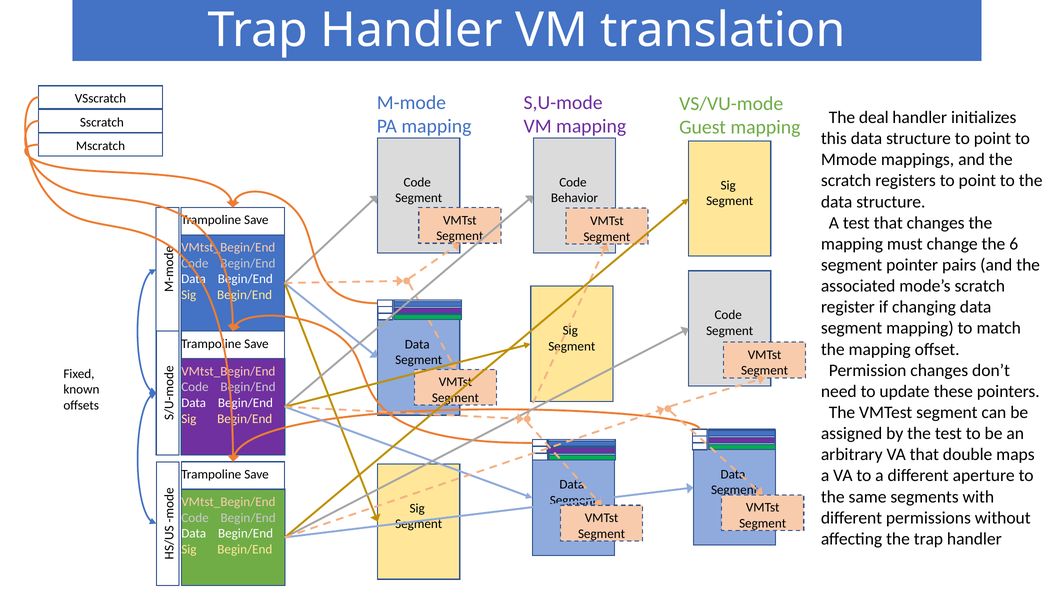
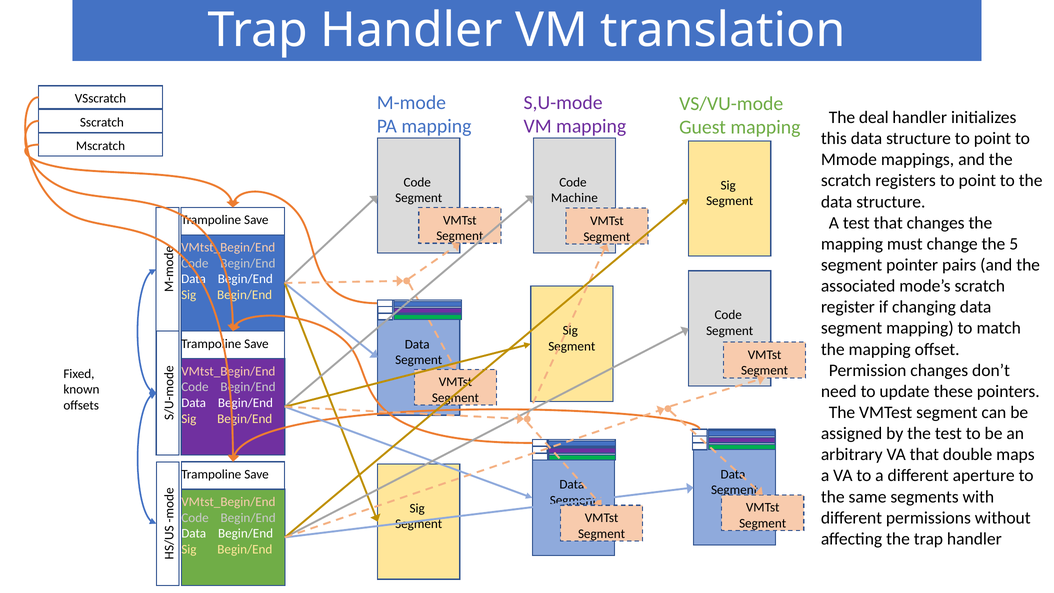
Behavior: Behavior -> Machine
6: 6 -> 5
